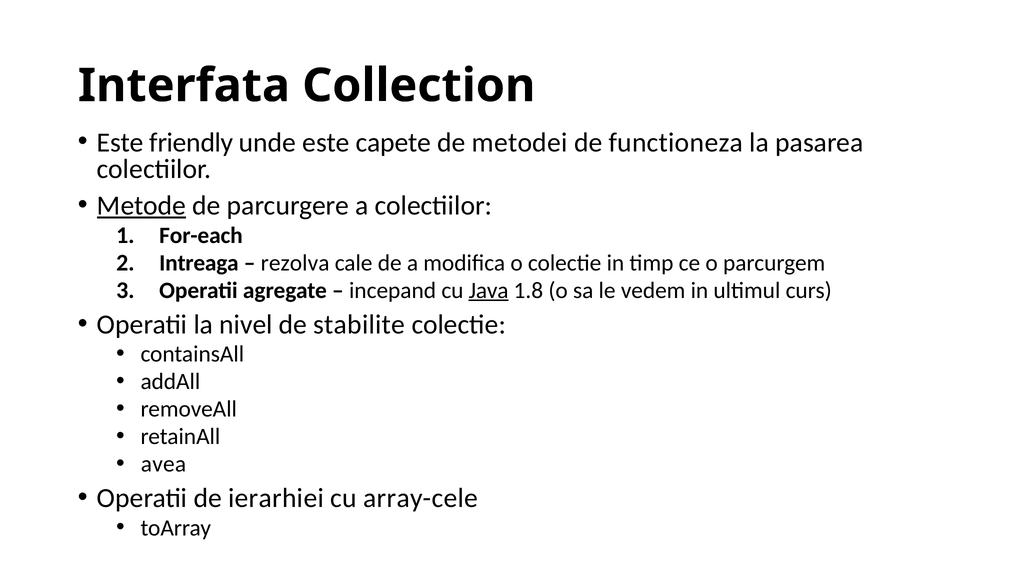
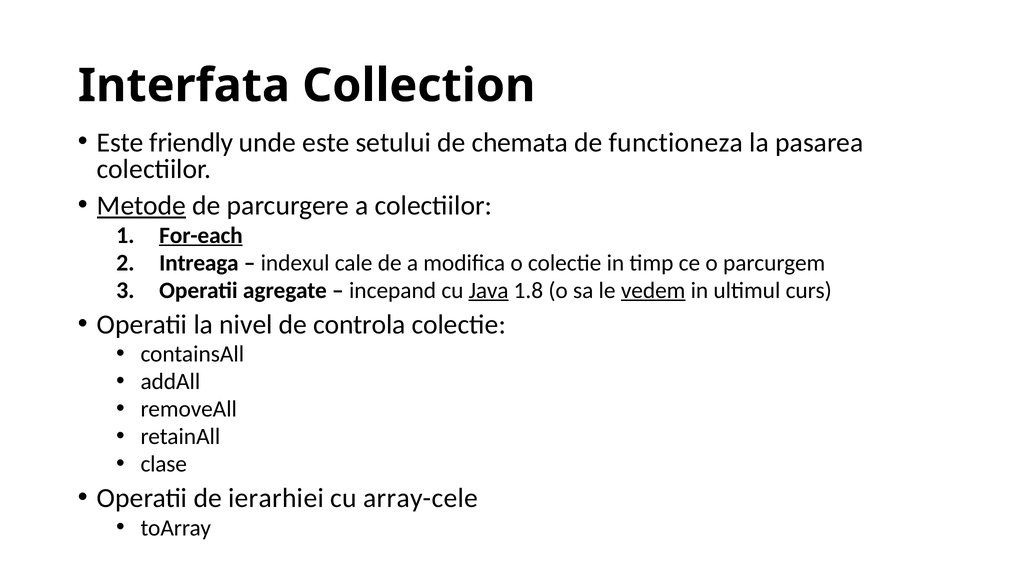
capete: capete -> setului
metodei: metodei -> chemata
For-each underline: none -> present
rezolva: rezolva -> indexul
vedem underline: none -> present
stabilite: stabilite -> controla
avea: avea -> clase
